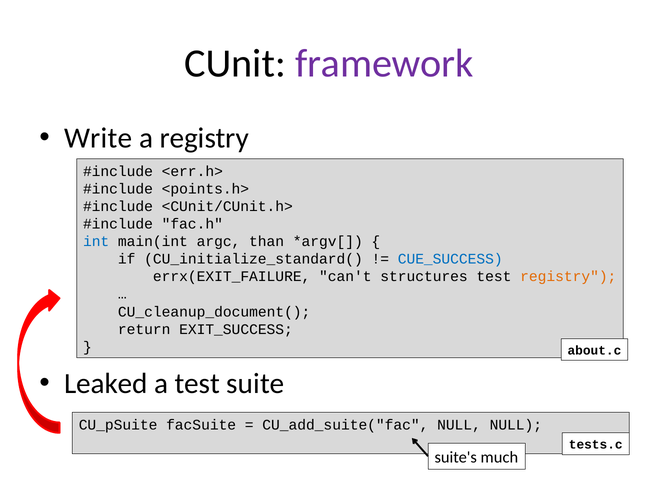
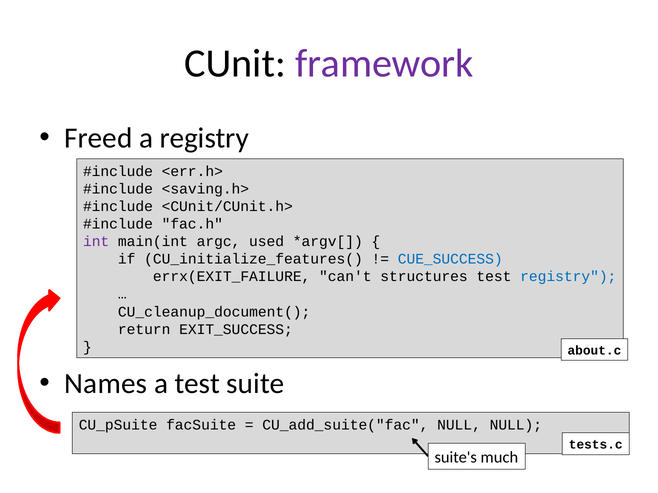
Write: Write -> Freed
<points.h>: <points.h> -> <saving.h>
int colour: blue -> purple
than: than -> used
CU_initialize_standard(: CU_initialize_standard( -> CU_initialize_features(
registry at (568, 277) colour: orange -> blue
Leaked: Leaked -> Names
